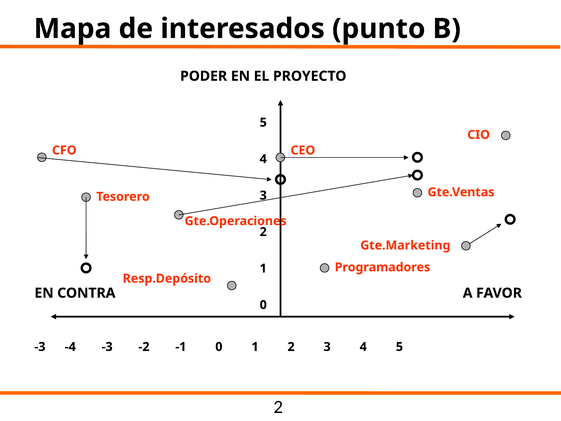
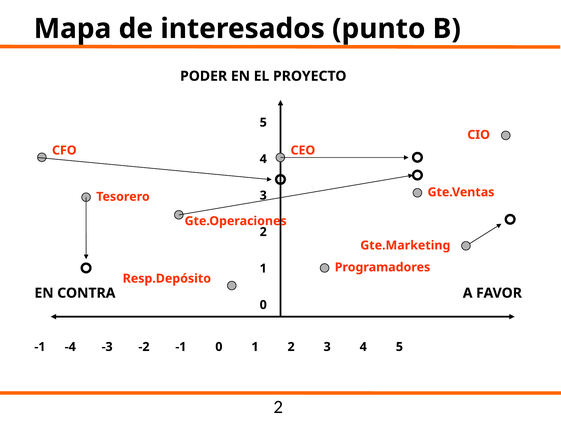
-3 at (40, 347): -3 -> -1
